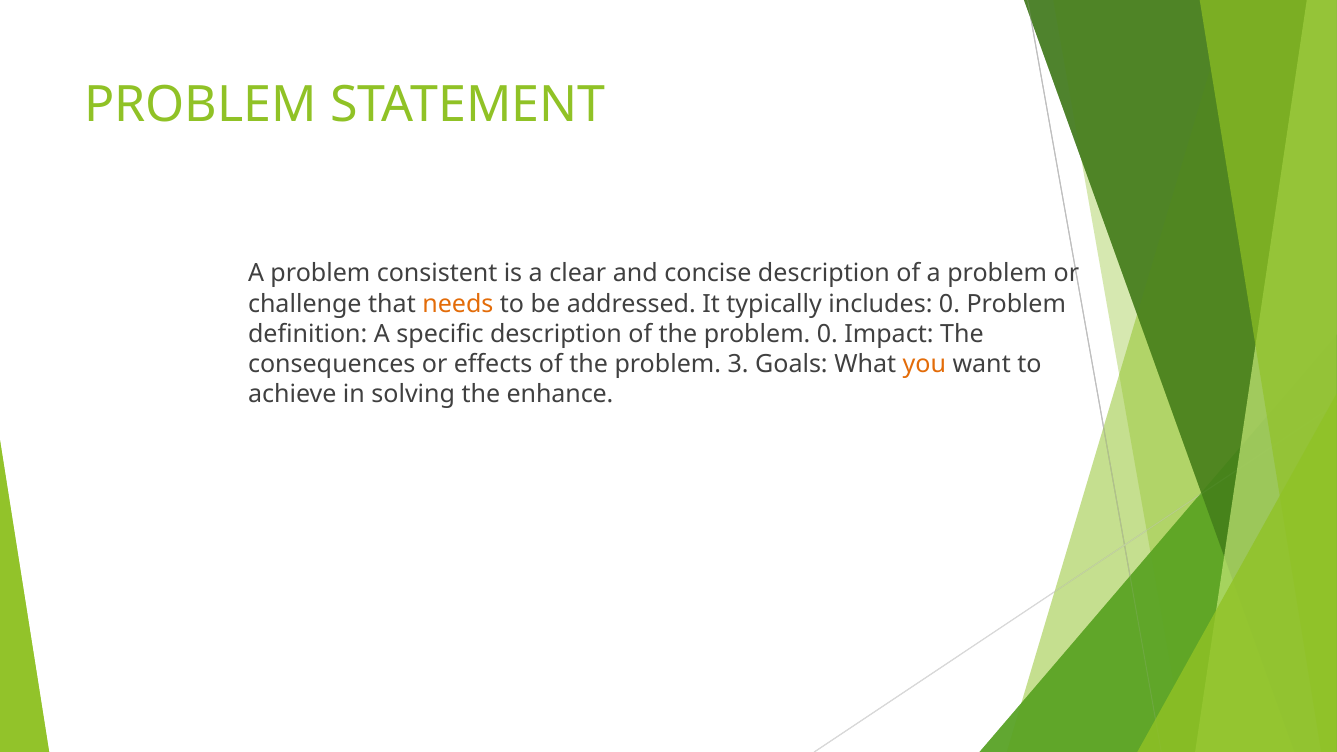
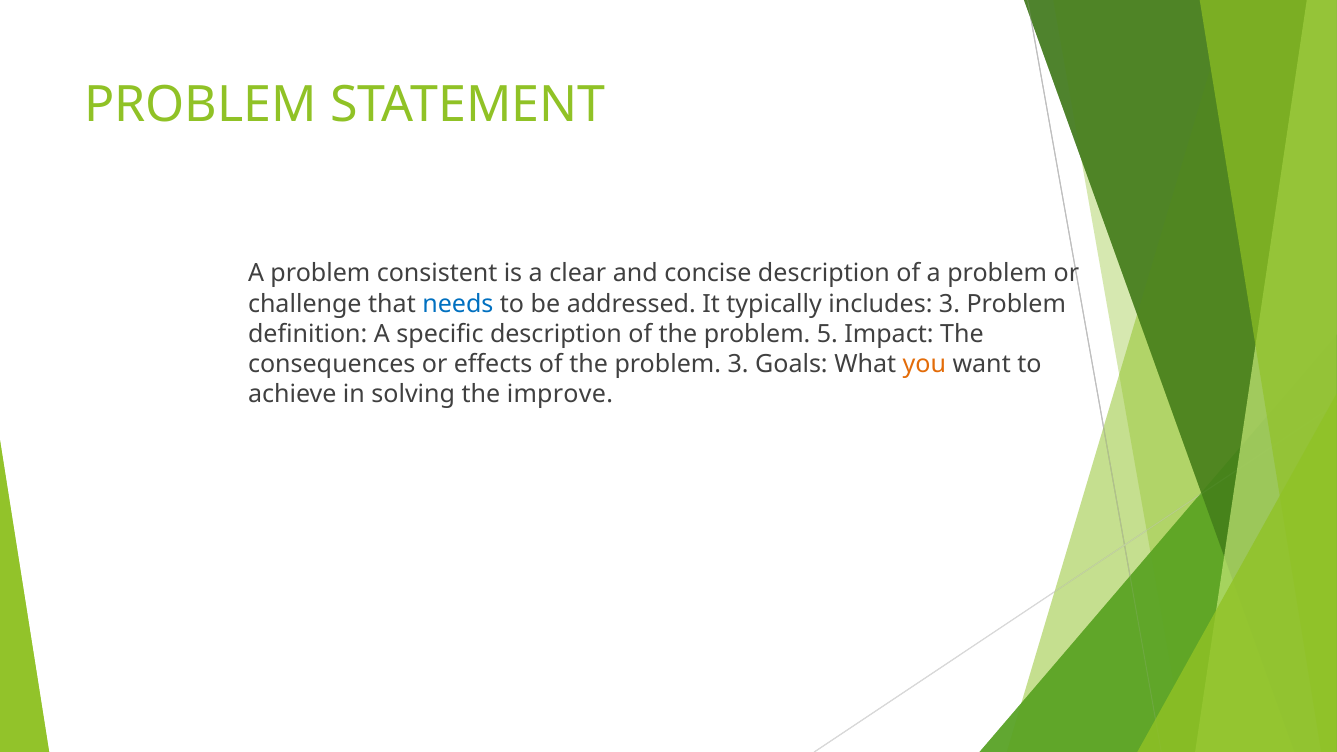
needs colour: orange -> blue
includes 0: 0 -> 3
problem 0: 0 -> 5
enhance: enhance -> improve
